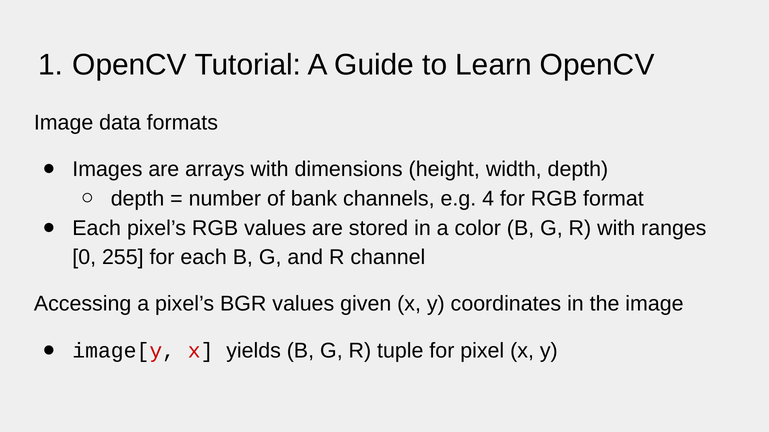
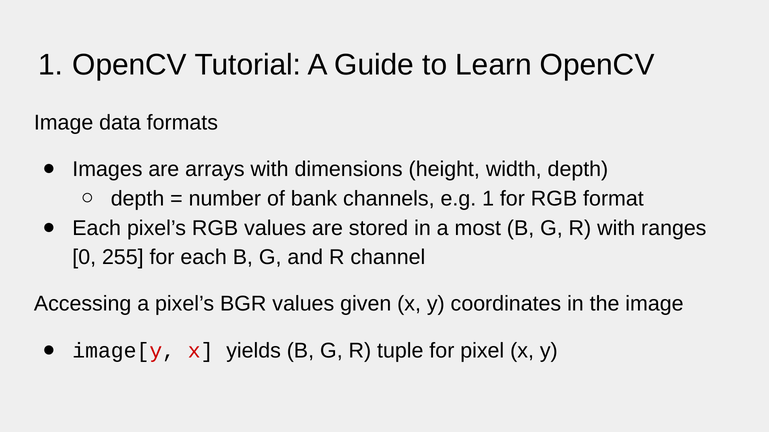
e.g 4: 4 -> 1
color: color -> most
